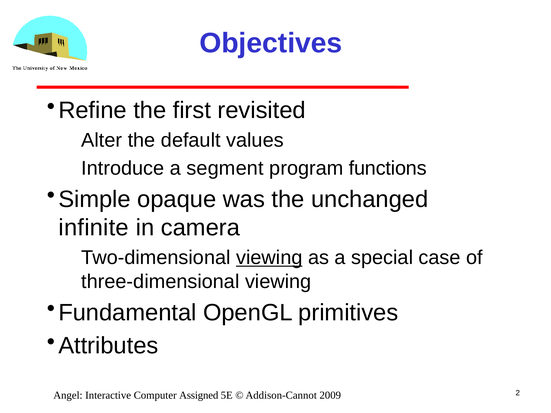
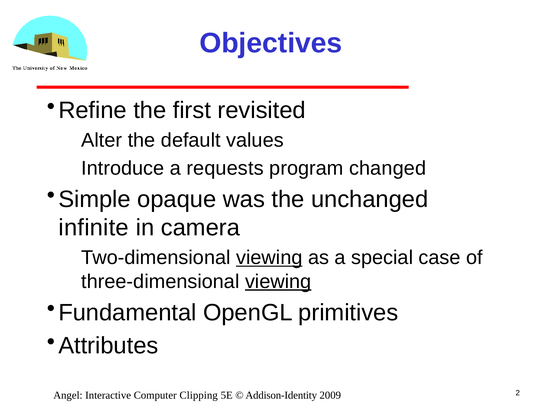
segment: segment -> requests
functions: functions -> changed
viewing at (278, 282) underline: none -> present
Assigned: Assigned -> Clipping
Addison-Cannot: Addison-Cannot -> Addison-Identity
